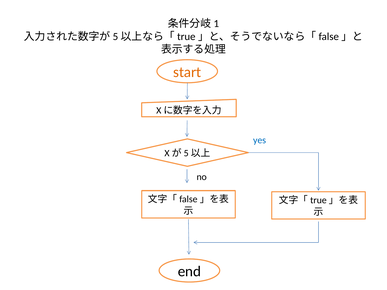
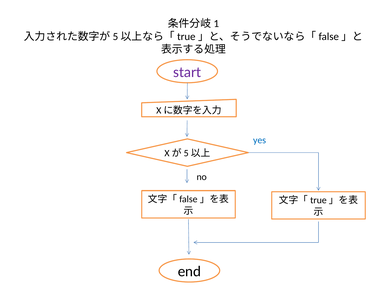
start colour: orange -> purple
